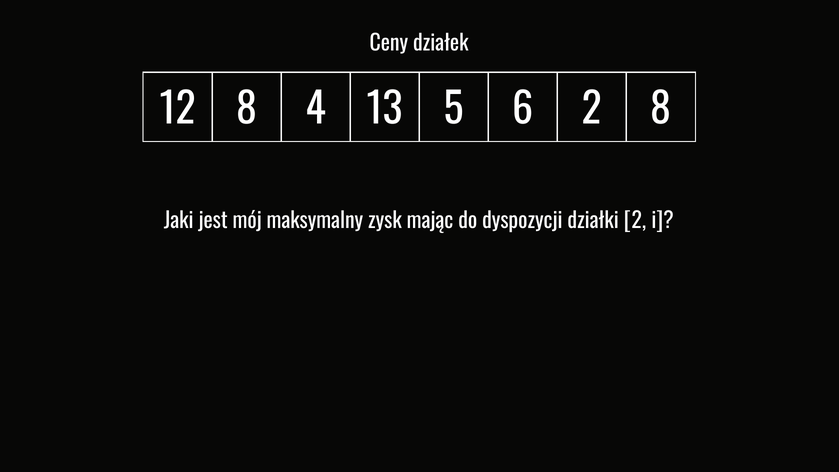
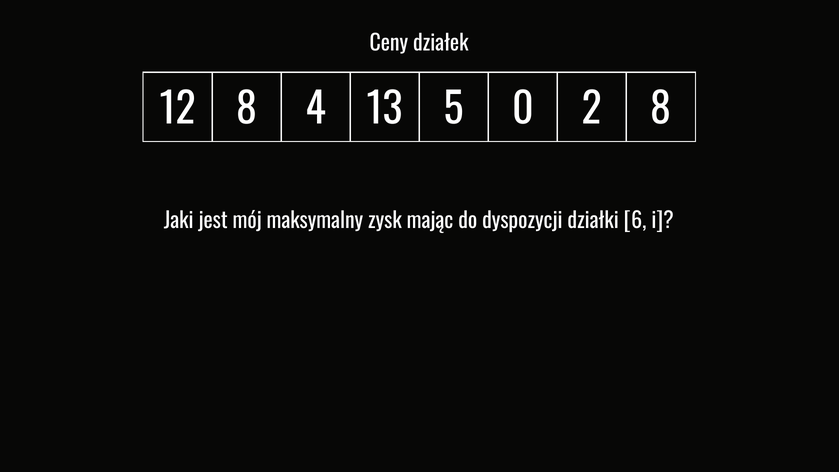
6: 6 -> 0
działki 2: 2 -> 6
